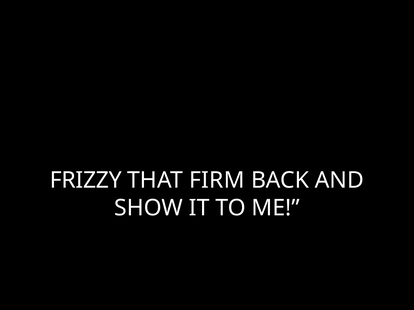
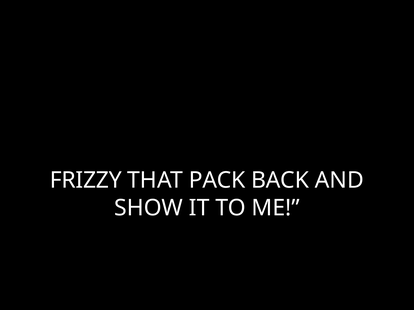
FIRM: FIRM -> PACK
